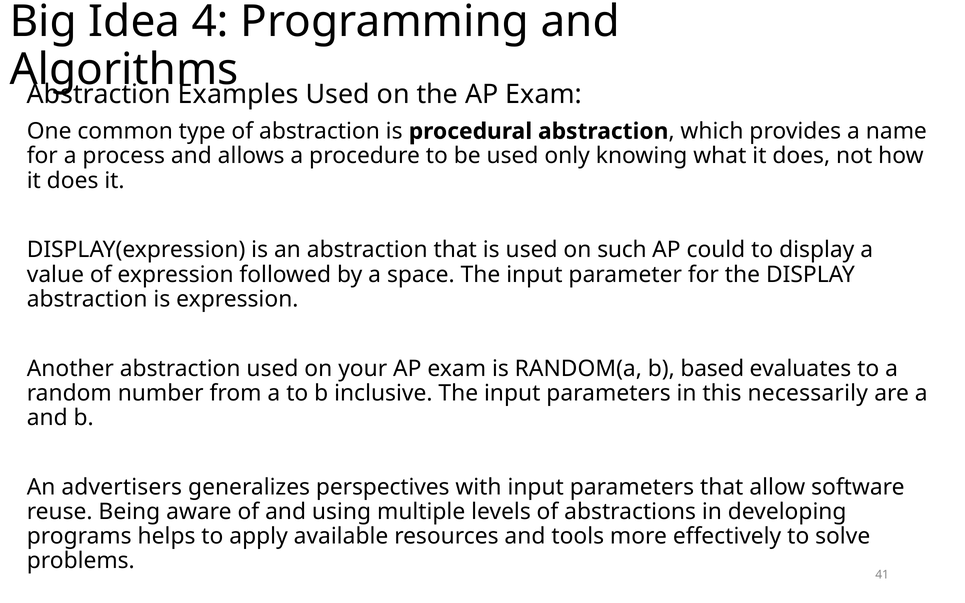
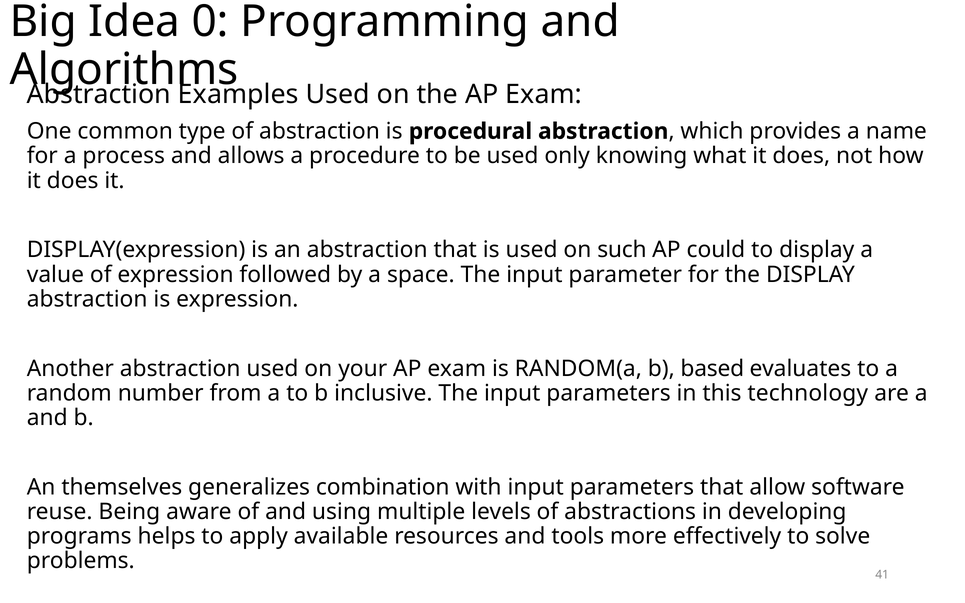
4: 4 -> 0
necessarily: necessarily -> technology
advertisers: advertisers -> themselves
perspectives: perspectives -> combination
